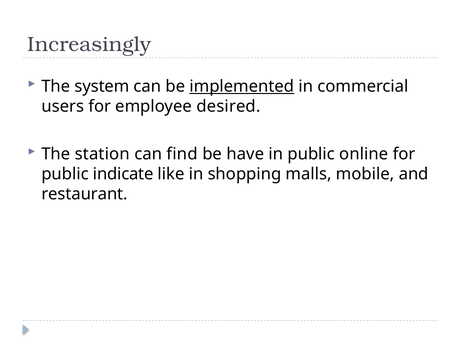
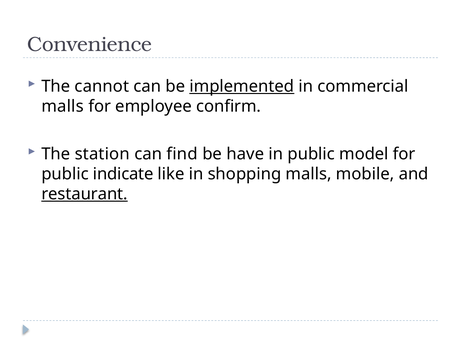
Increasingly: Increasingly -> Convenience
system: system -> cannot
users at (63, 106): users -> malls
desired: desired -> confirm
online: online -> model
restaurant underline: none -> present
